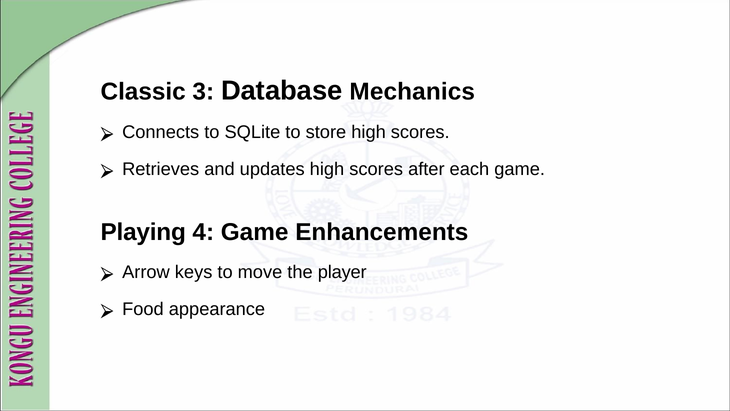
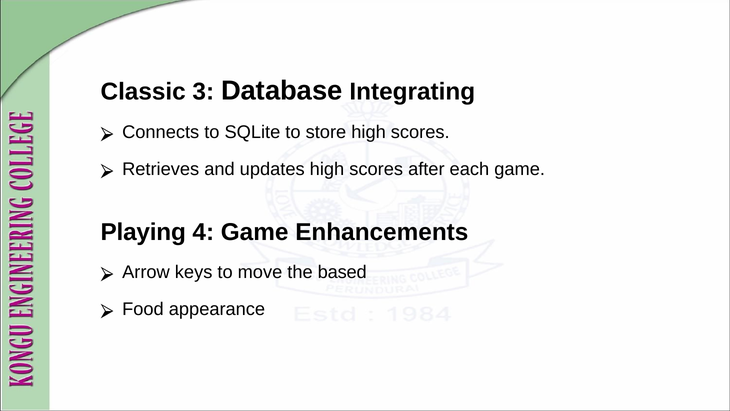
Mechanics: Mechanics -> Integrating
player: player -> based
